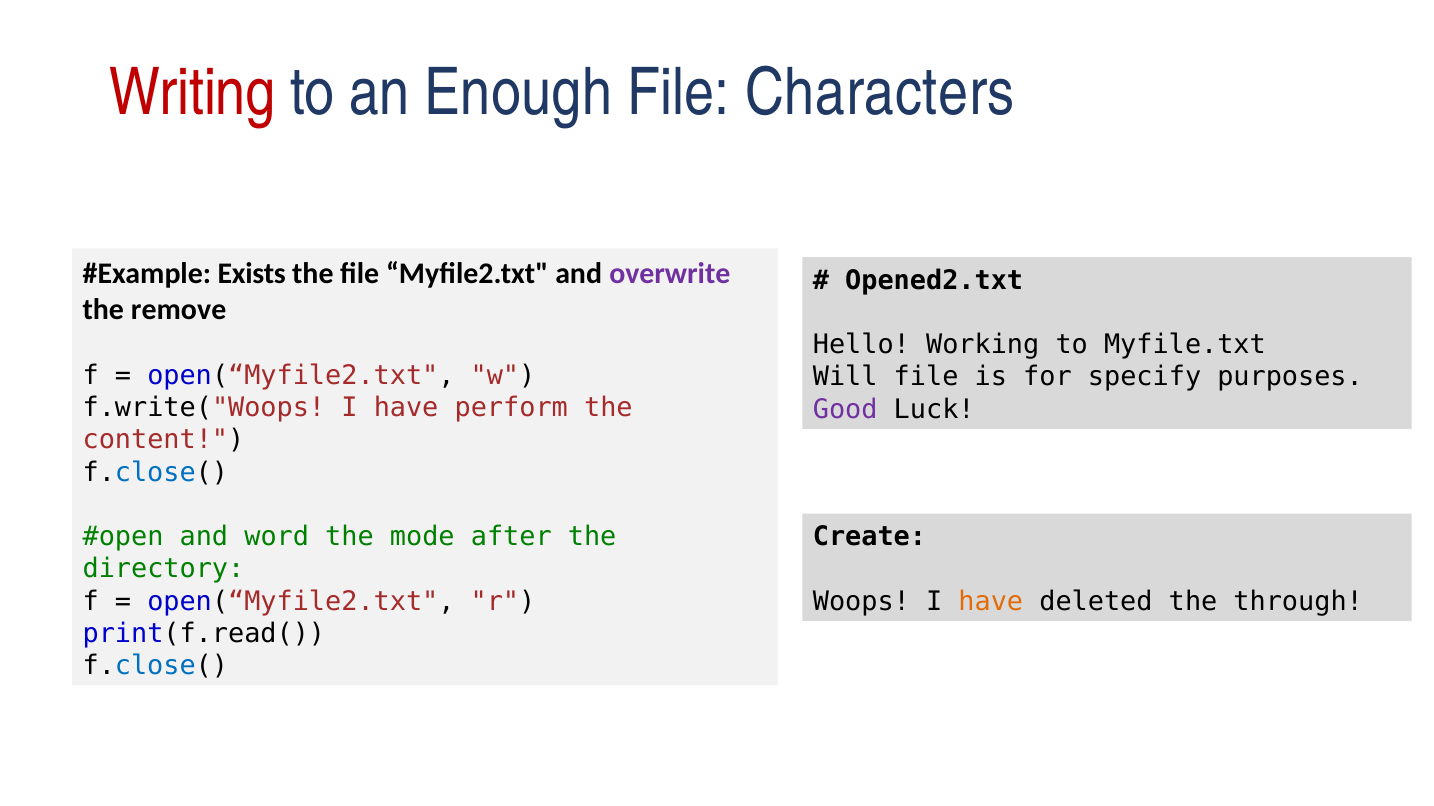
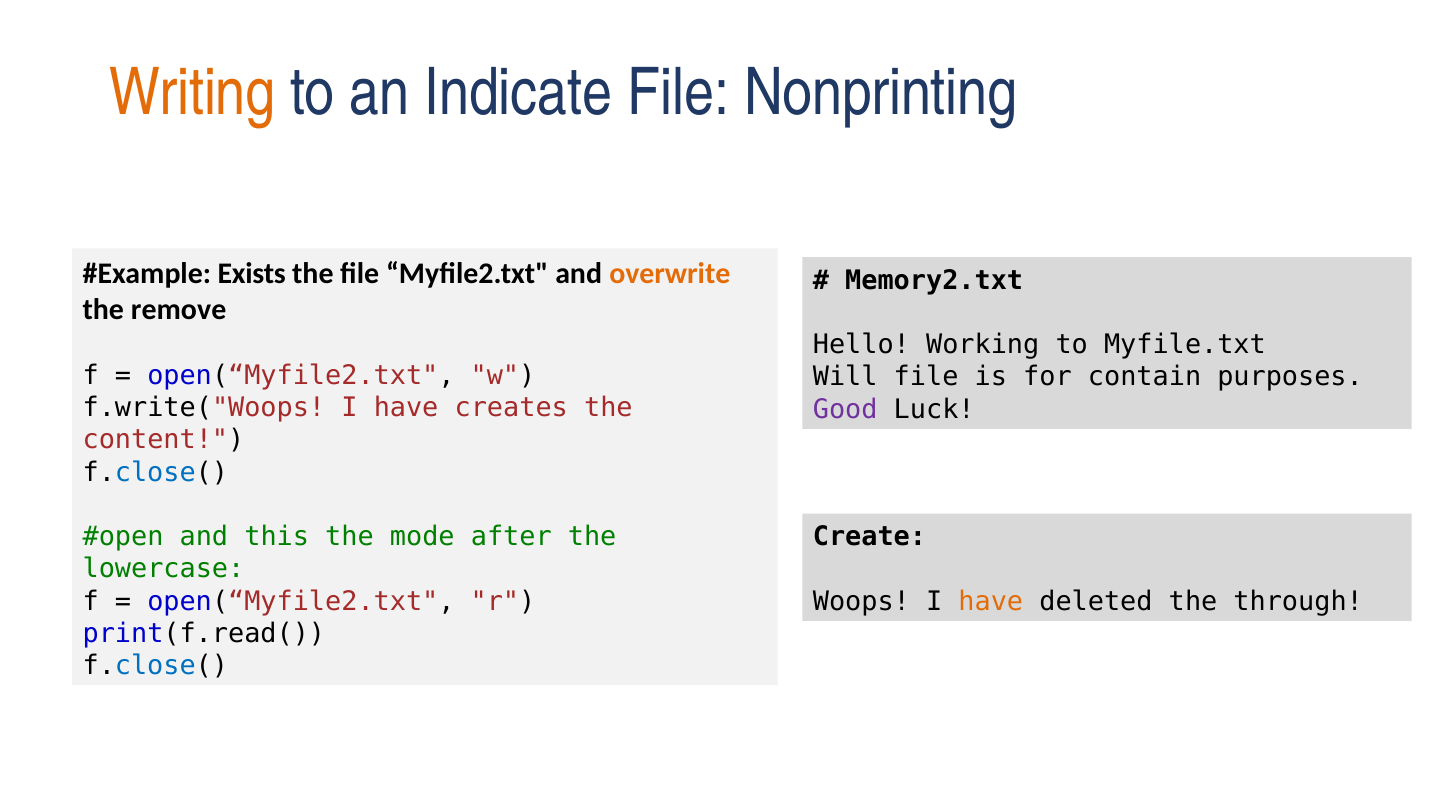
Writing colour: red -> orange
Enough: Enough -> Indicate
Characters: Characters -> Nonprinting
overwrite colour: purple -> orange
Opened2.txt: Opened2.txt -> Memory2.txt
specify: specify -> contain
perform: perform -> creates
word: word -> this
directory: directory -> lowercase
